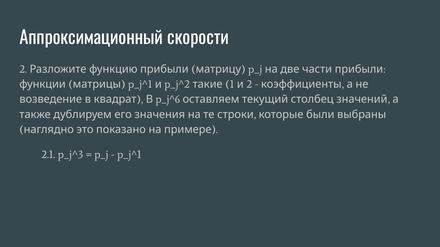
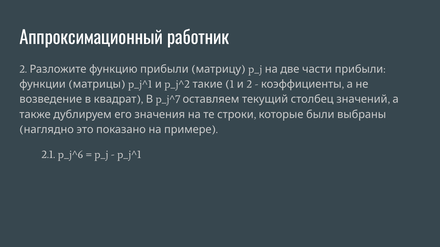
скорости: скорости -> работник
p_j^6: p_j^6 -> p_j^7
p_j^3: p_j^3 -> p_j^6
